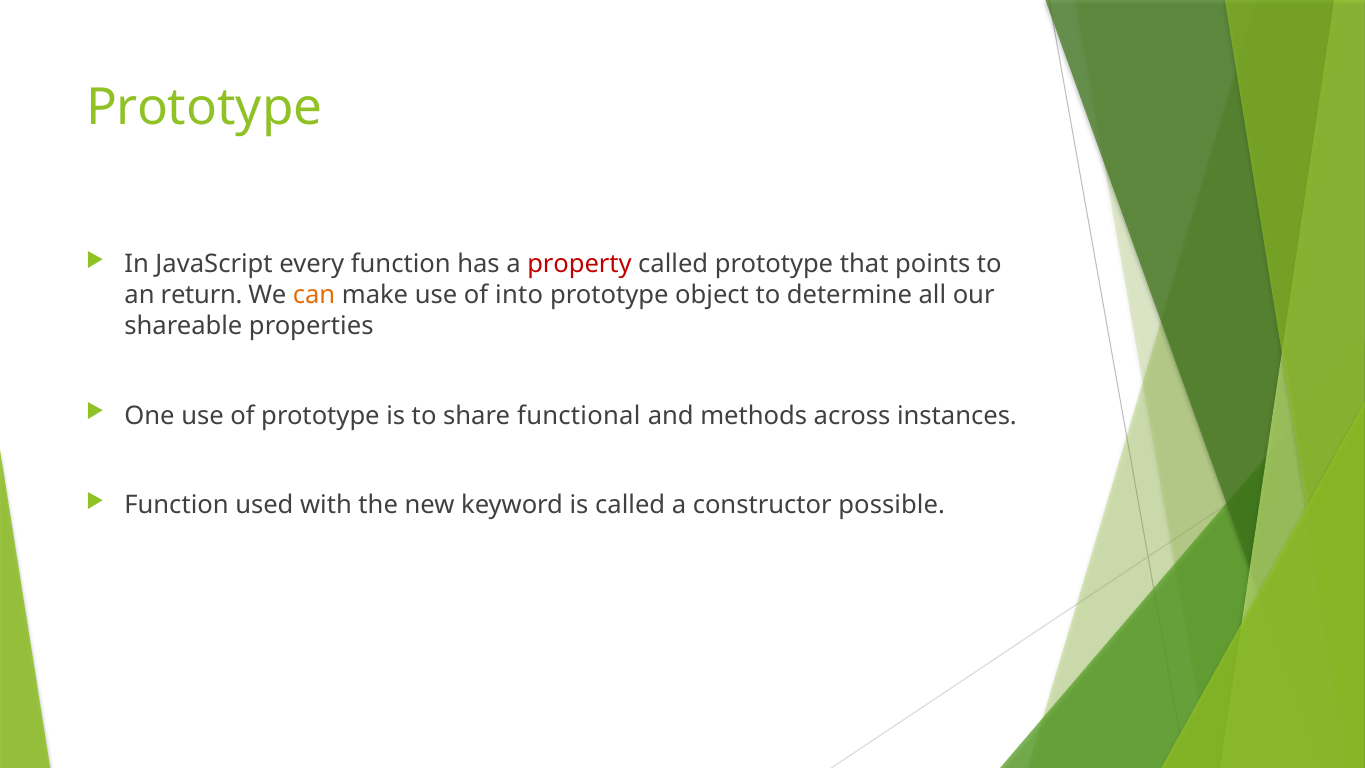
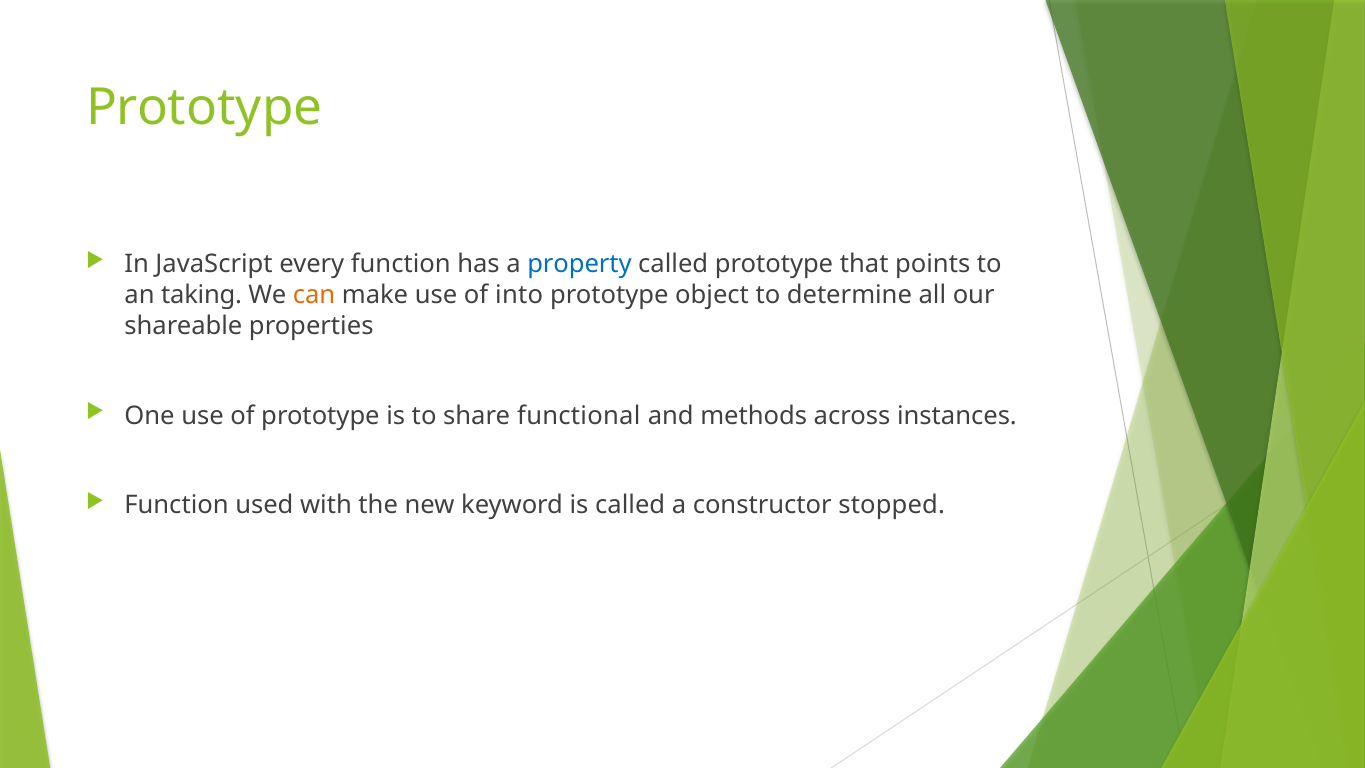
property colour: red -> blue
return: return -> taking
possible: possible -> stopped
